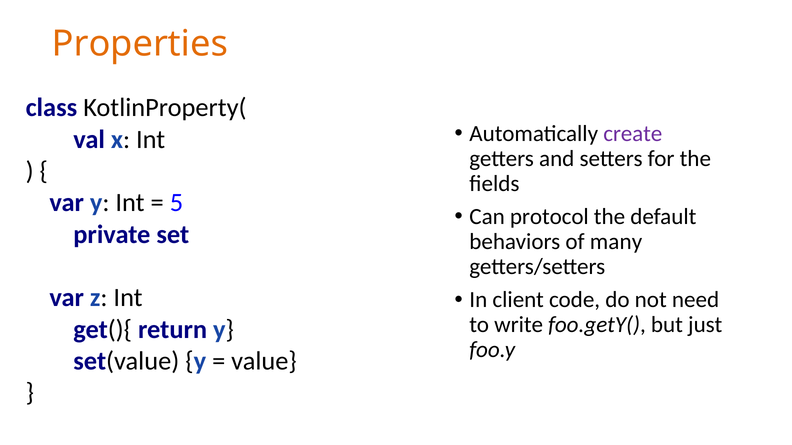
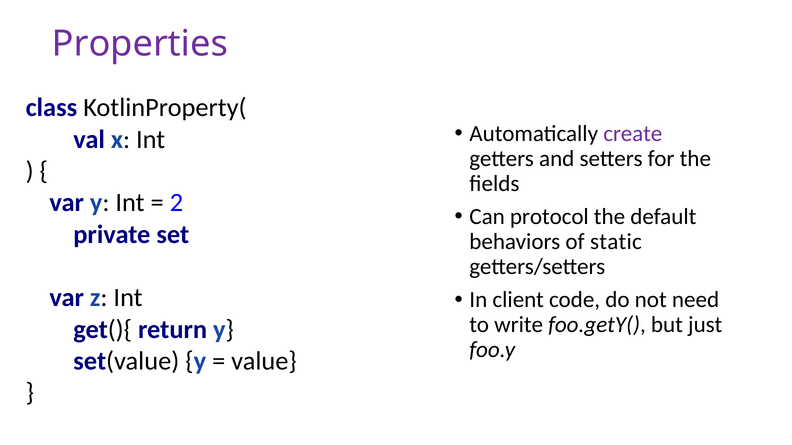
Properties colour: orange -> purple
5: 5 -> 2
many: many -> static
